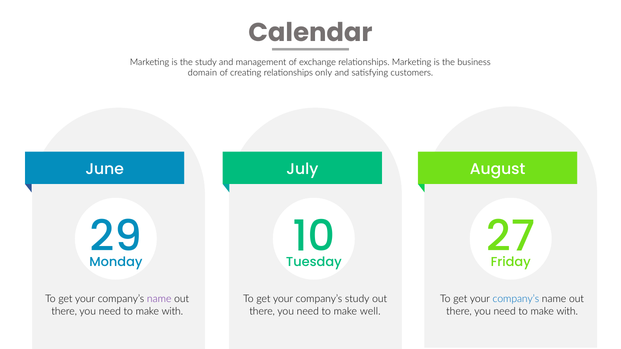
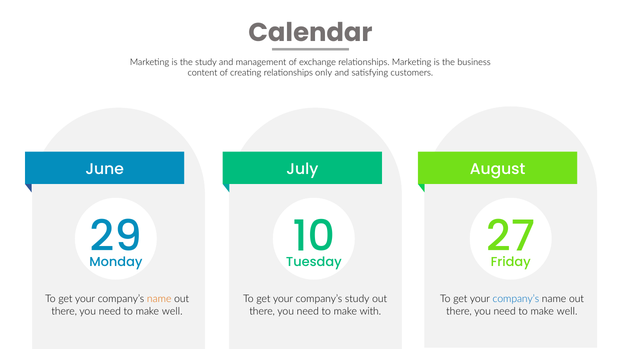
domain: domain -> content
name at (159, 299) colour: purple -> orange
with at (172, 312): with -> well
well: well -> with
with at (567, 312): with -> well
